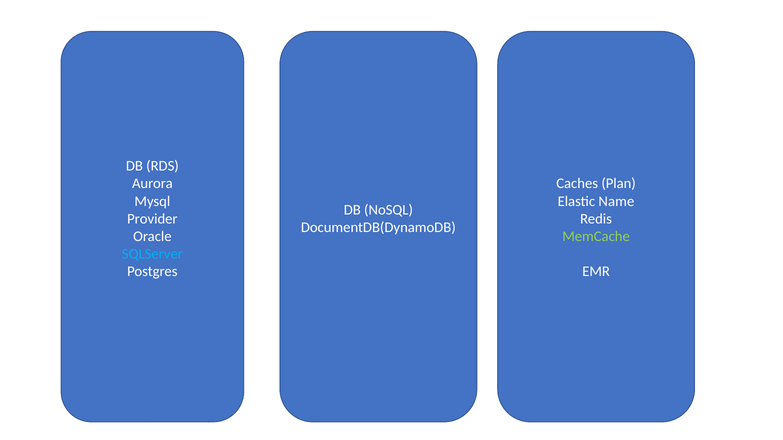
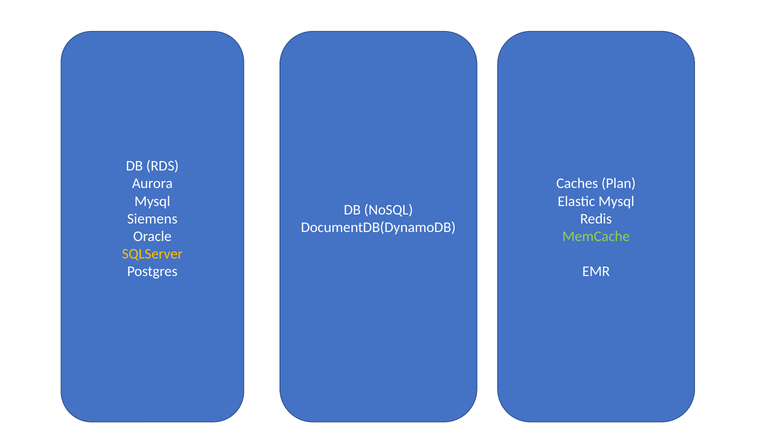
Elastic Name: Name -> Mysql
Provider: Provider -> Siemens
SQLServer colour: light blue -> yellow
